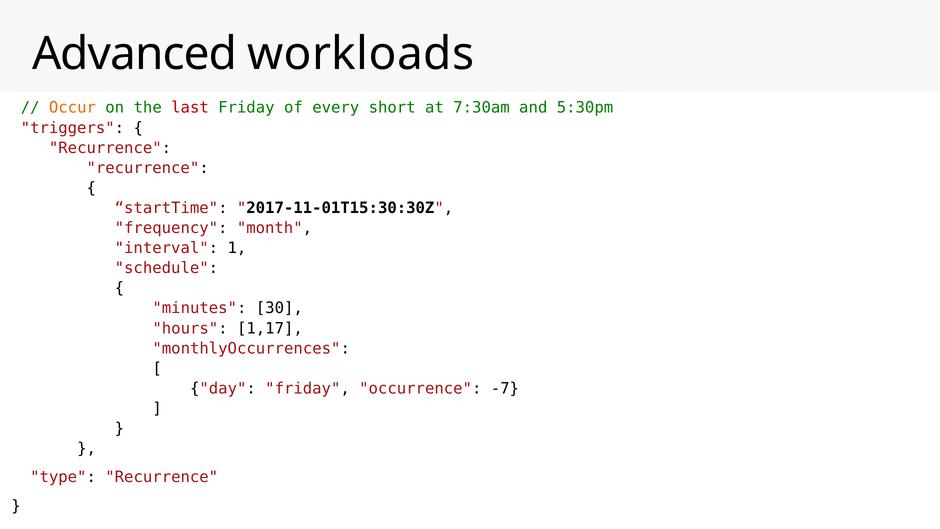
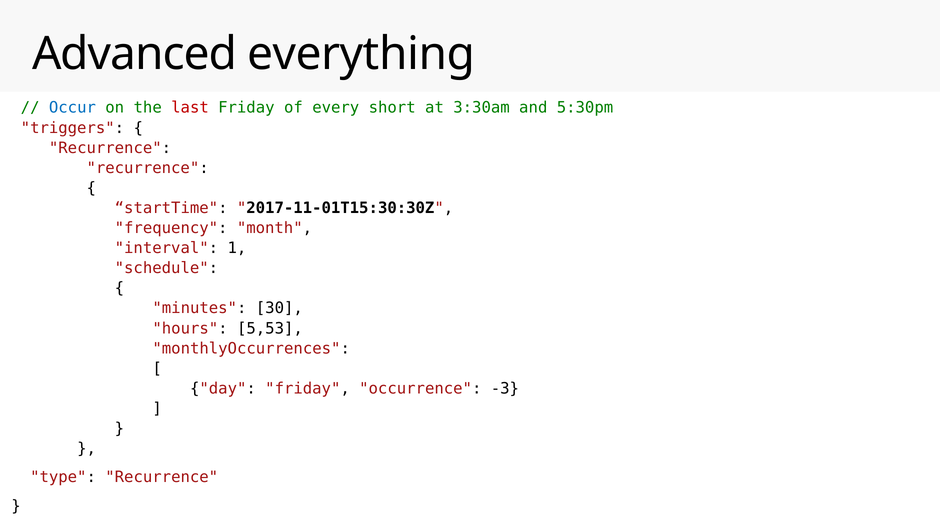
workloads: workloads -> everything
Occur colour: orange -> blue
7:30am: 7:30am -> 3:30am
1,17: 1,17 -> 5,53
-7: -7 -> -3
